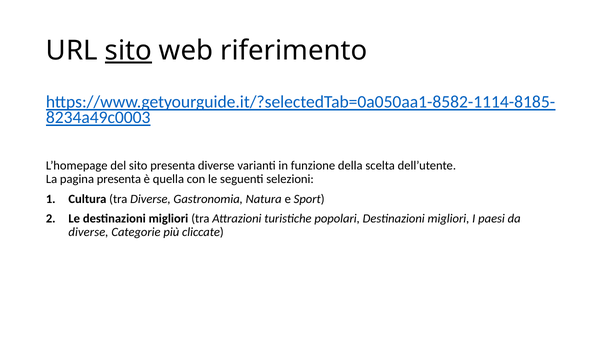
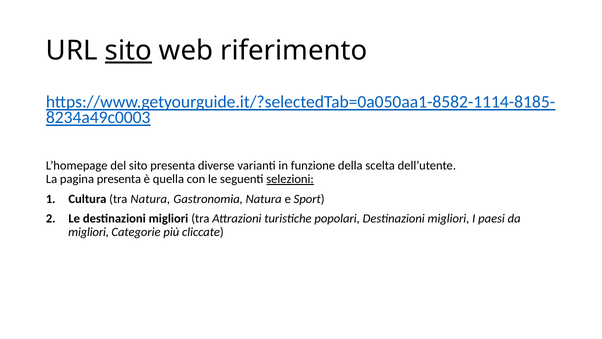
selezioni underline: none -> present
tra Diverse: Diverse -> Natura
diverse at (88, 232): diverse -> migliori
